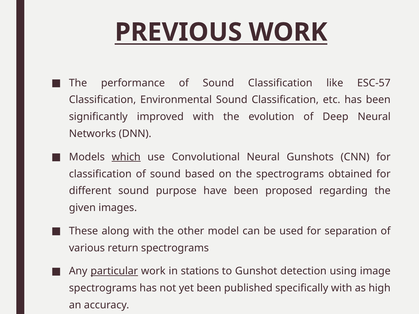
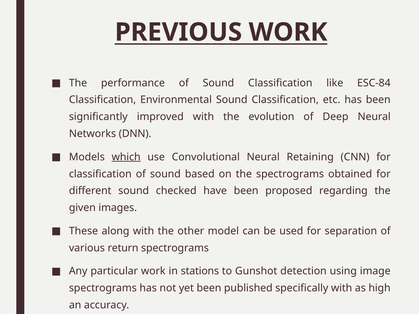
ESC-57: ESC-57 -> ESC-84
Gunshots: Gunshots -> Retaining
purpose: purpose -> checked
particular underline: present -> none
